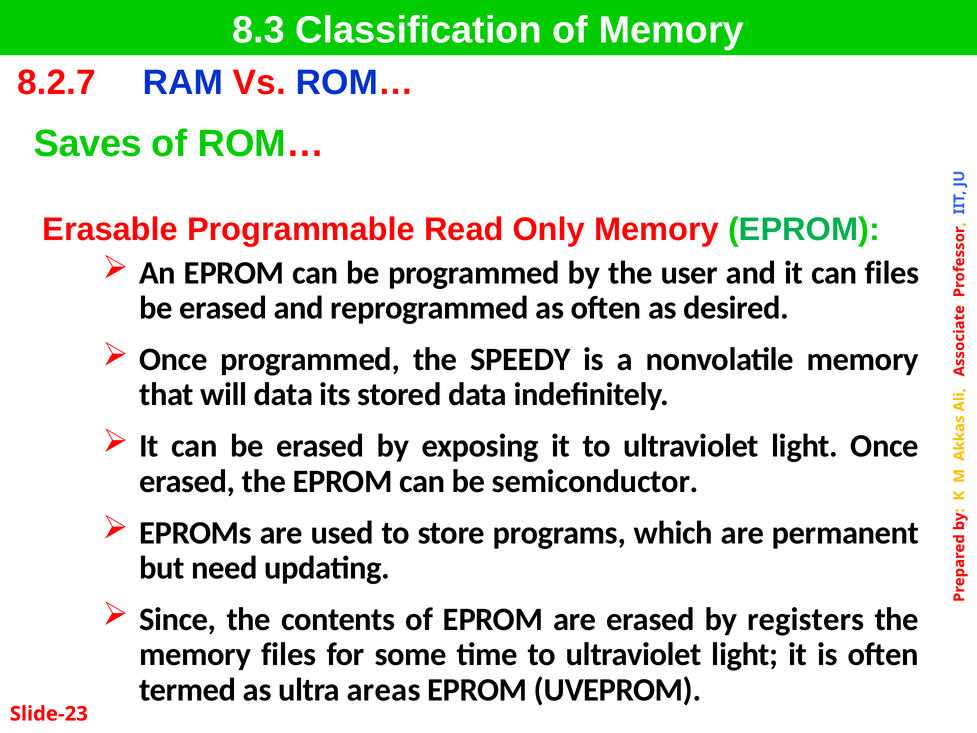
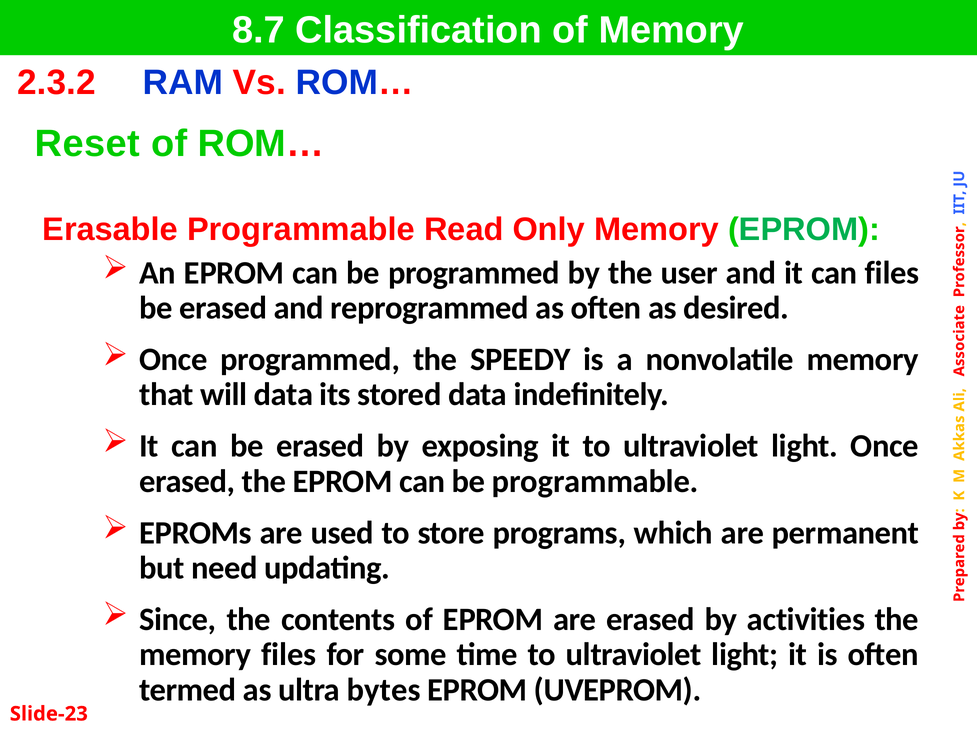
8.3: 8.3 -> 8.7
8.2.7: 8.2.7 -> 2.3.2
Saves: Saves -> Reset
be semiconductor: semiconductor -> programmable
registers: registers -> activities
areas: areas -> bytes
